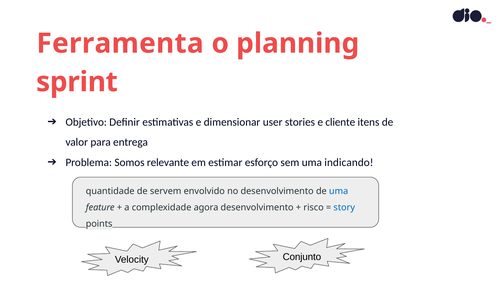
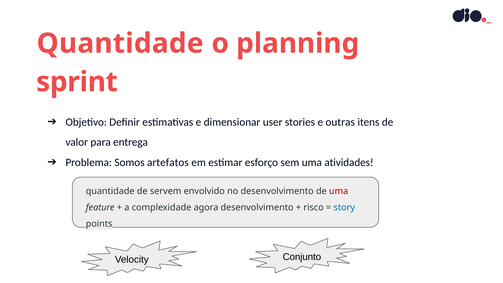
Ferramenta at (120, 43): Ferramenta -> Quantidade
cliente: cliente -> outras
relevante: relevante -> artefatos
indicando: indicando -> atividades
uma at (339, 191) colour: blue -> red
